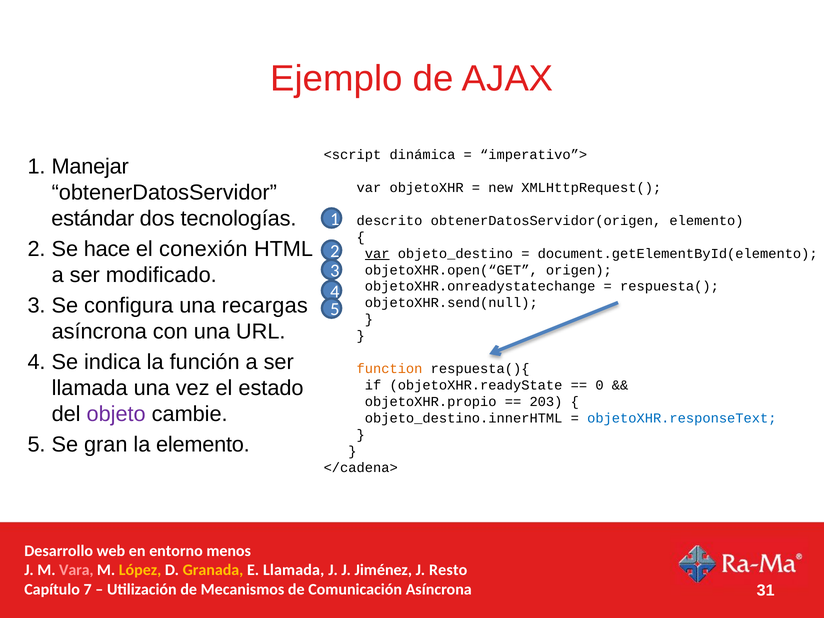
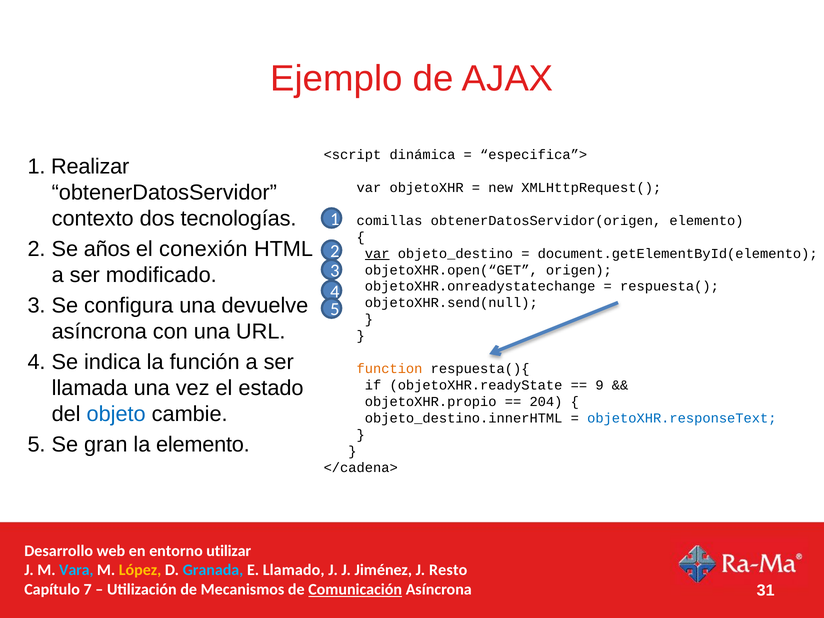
imperativo”>: imperativo”> -> especifica”>
Manejar: Manejar -> Realizar
estándar: estándar -> contexto
descrito: descrito -> comillas
hace: hace -> años
recargas: recargas -> devuelve
0: 0 -> 9
203: 203 -> 204
objeto colour: purple -> blue
menos: menos -> utilizar
Vara colour: pink -> light blue
Granada colour: yellow -> light blue
E Llamada: Llamada -> Llamado
Comunicación underline: none -> present
